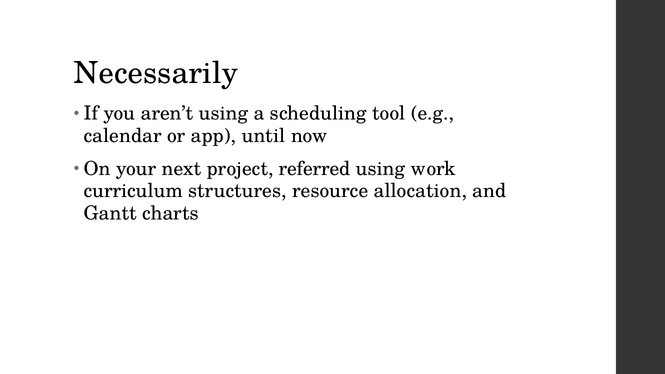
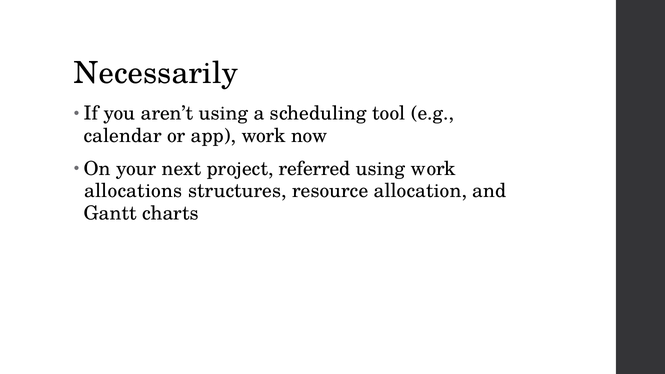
app until: until -> work
curriculum: curriculum -> allocations
